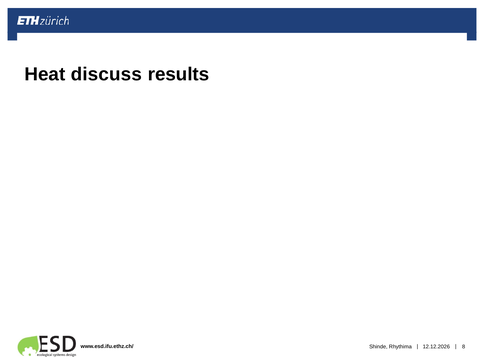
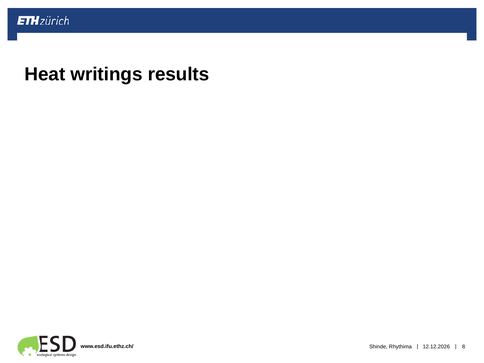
discuss: discuss -> writings
